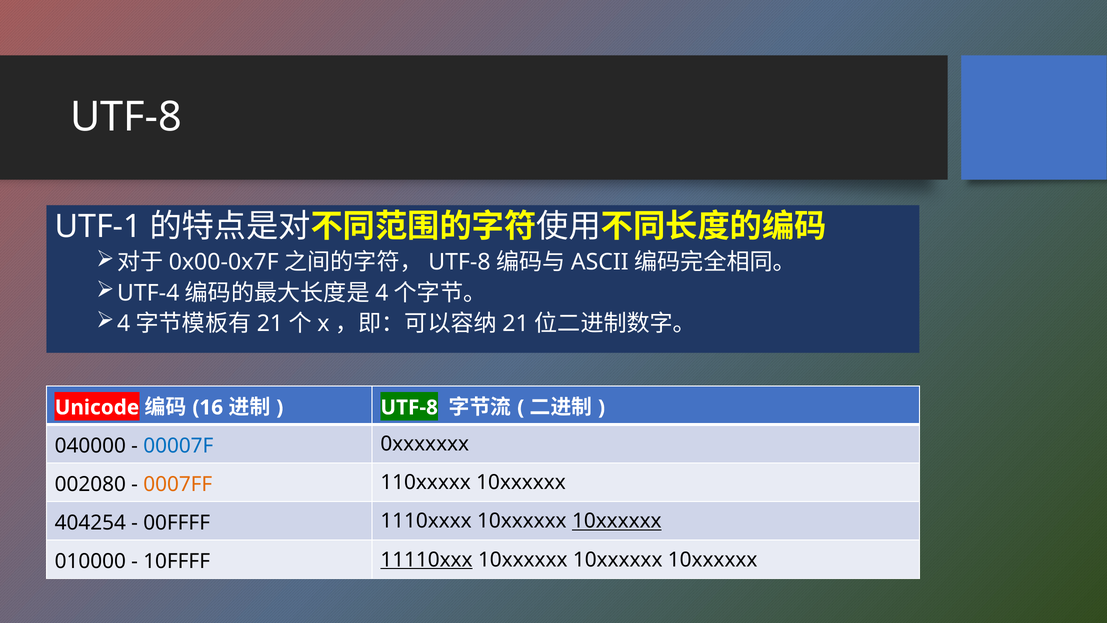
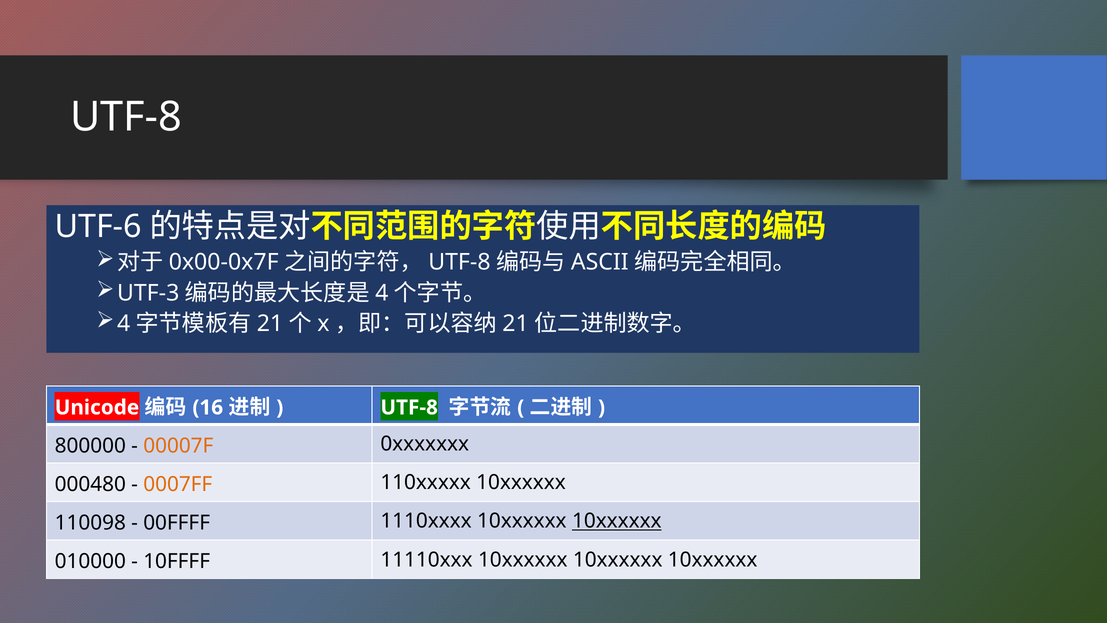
UTF-1: UTF-1 -> UTF-6
UTF-4: UTF-4 -> UTF-3
040000: 040000 -> 800000
00007F colour: blue -> orange
002080: 002080 -> 000480
404254: 404254 -> 110098
11110xxx underline: present -> none
